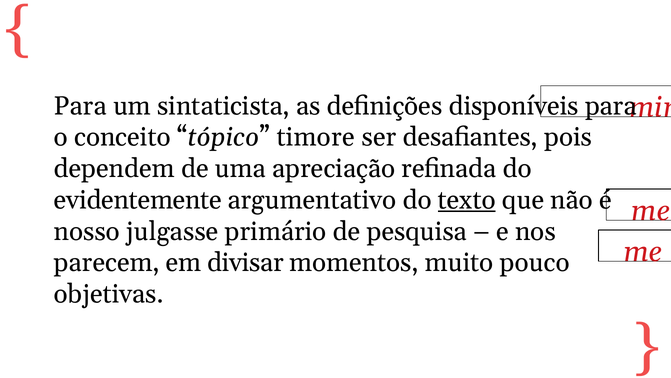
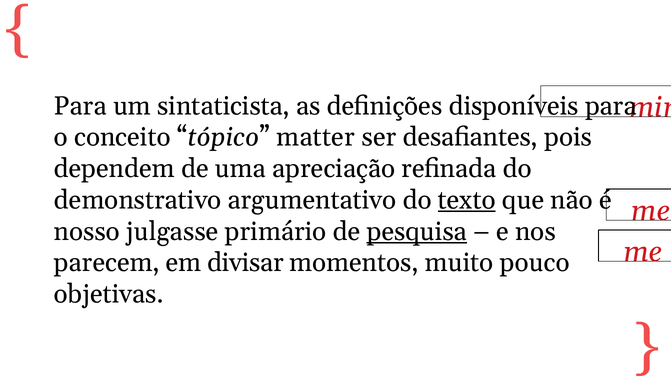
timore: timore -> matter
evidentemente: evidentemente -> demonstrativo
pesquisa underline: none -> present
